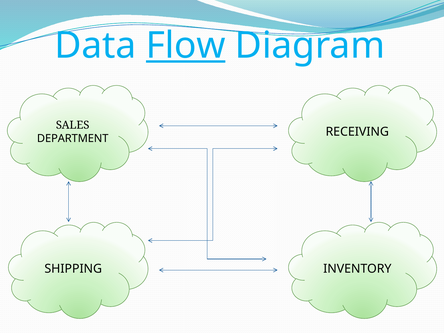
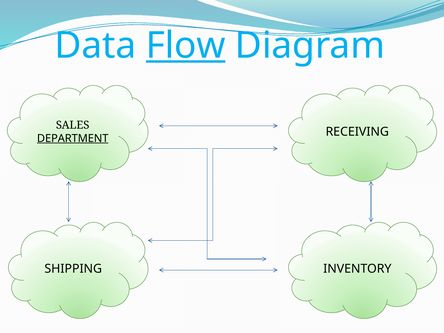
DEPARTMENT underline: none -> present
